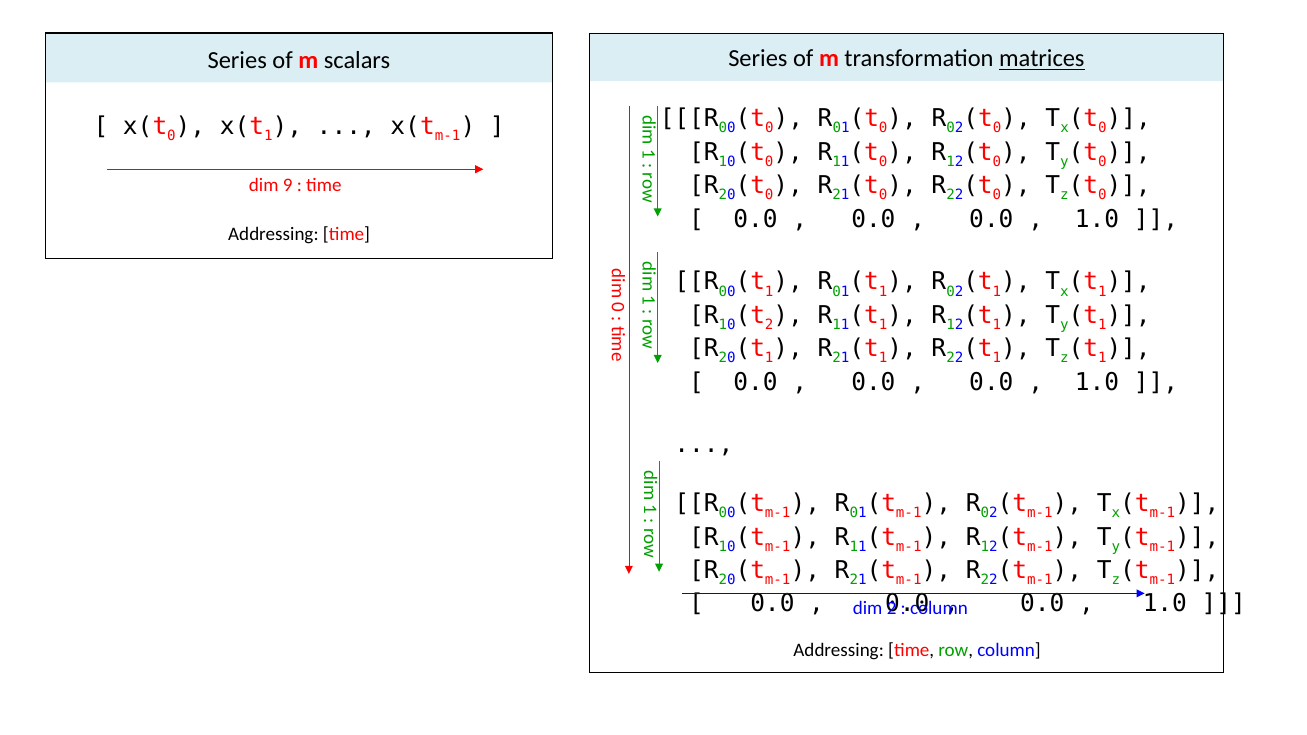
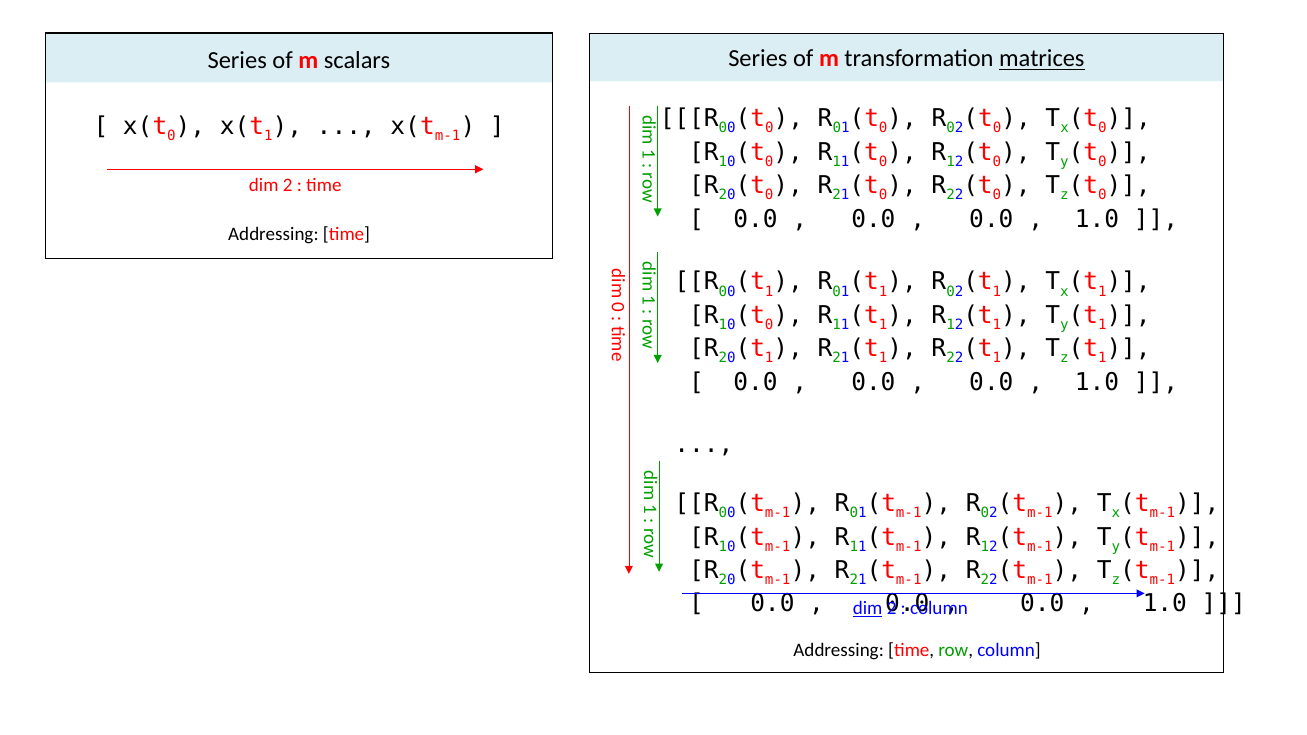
9 at (288, 185): 9 -> 2
2 at (769, 325): 2 -> 0
dim at (868, 608) underline: none -> present
